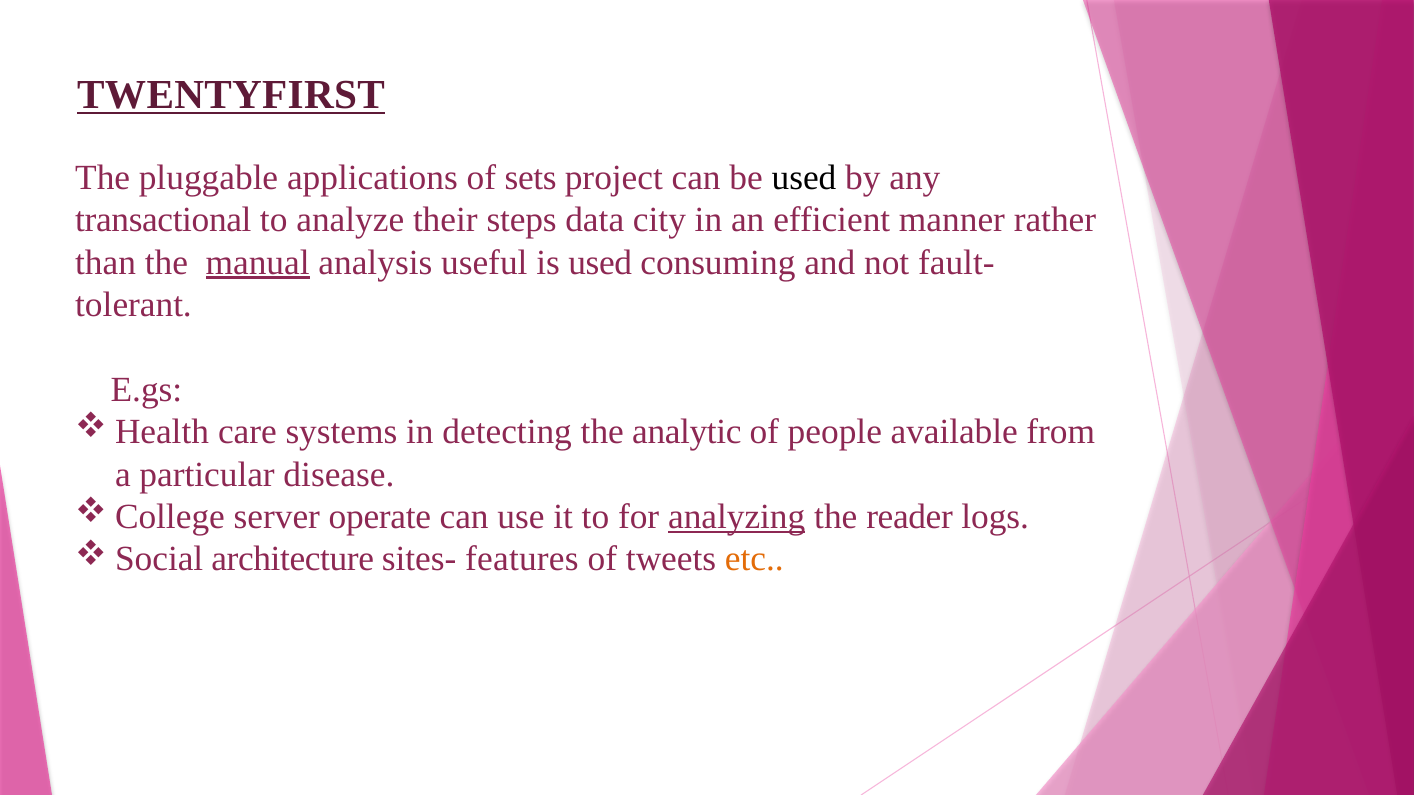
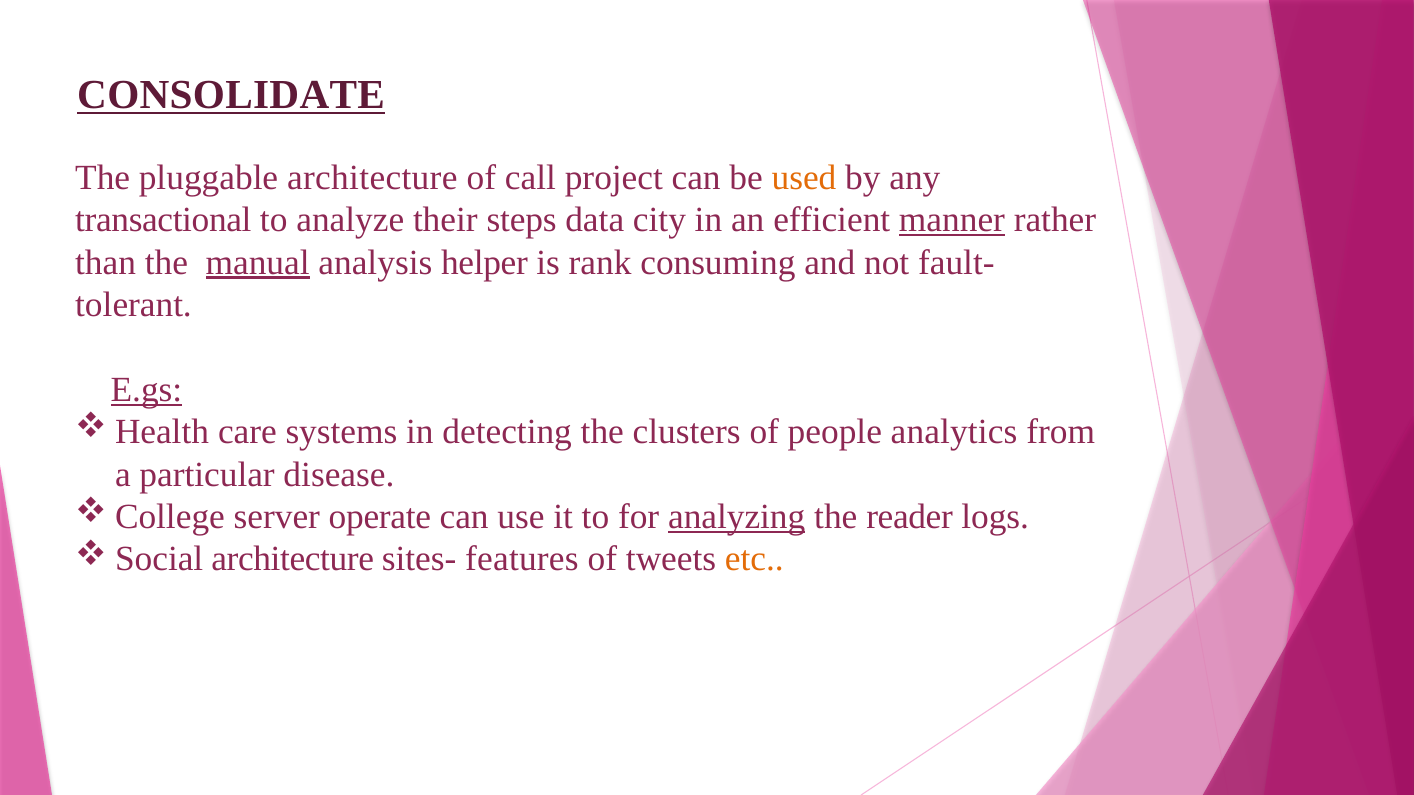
TWENTYFIRST: TWENTYFIRST -> CONSOLIDATE
pluggable applications: applications -> architecture
sets: sets -> call
used at (804, 178) colour: black -> orange
manner underline: none -> present
useful: useful -> helper
is used: used -> rank
E.gs underline: none -> present
analytic: analytic -> clusters
available: available -> analytics
